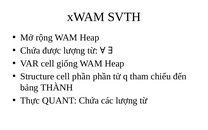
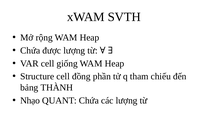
cell phần: phần -> đồng
Thực: Thực -> Nhạo
